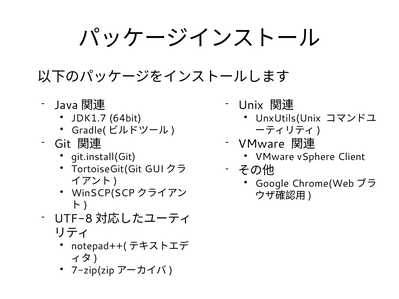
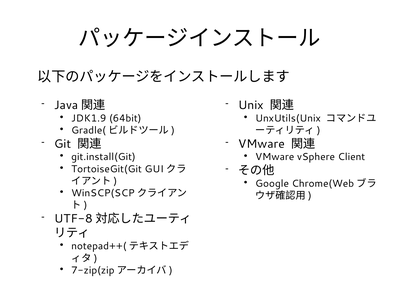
JDK1.7: JDK1.7 -> JDK1.9
